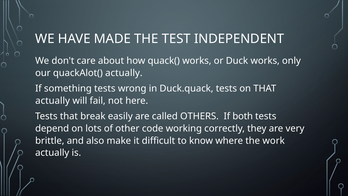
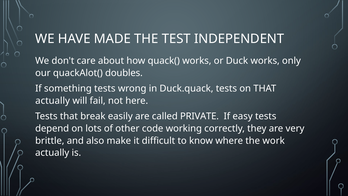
quackAlot( actually: actually -> doubles
OTHERS: OTHERS -> PRIVATE
both: both -> easy
